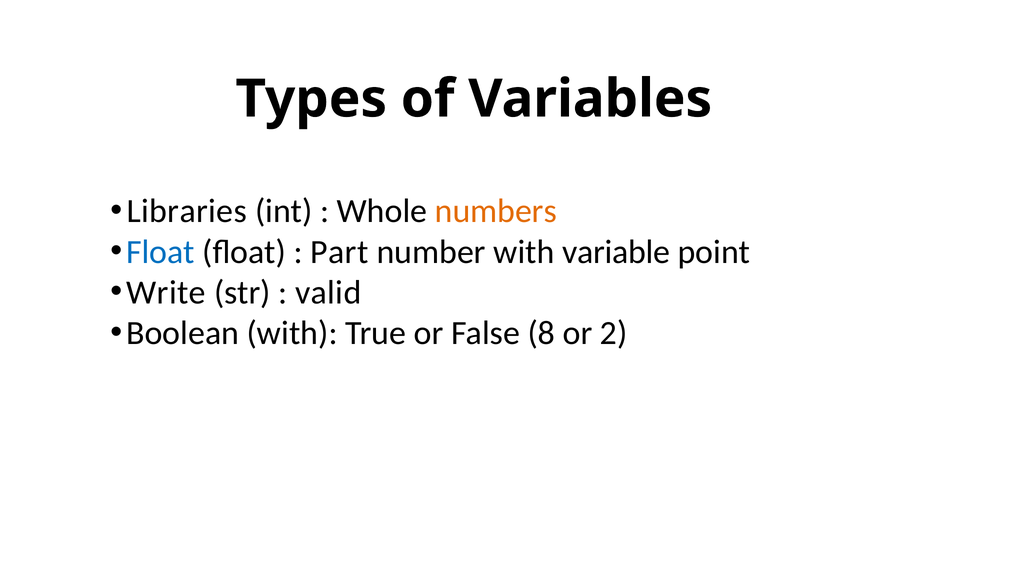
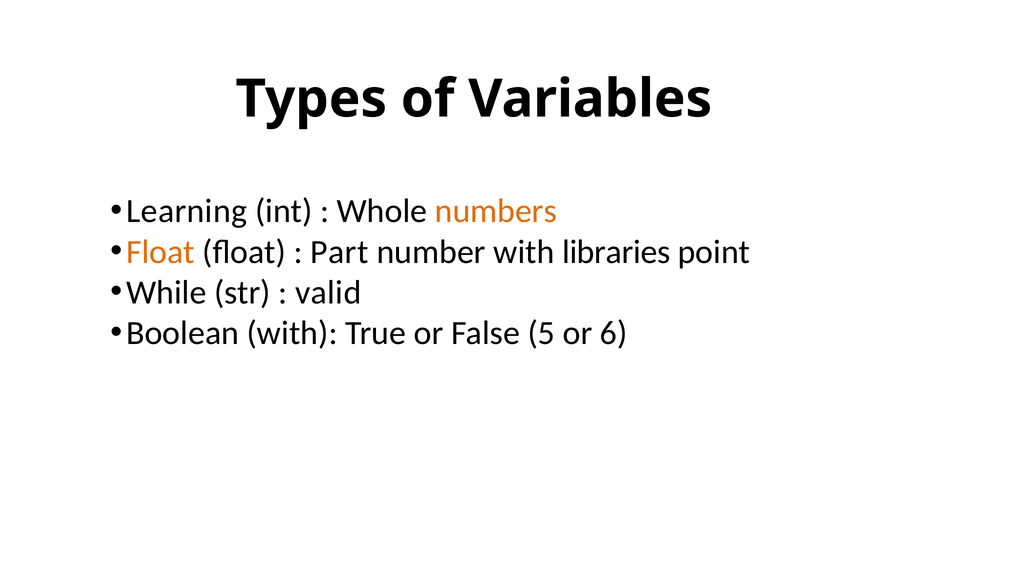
Libraries: Libraries -> Learning
Float at (160, 252) colour: blue -> orange
variable: variable -> libraries
Write: Write -> While
8: 8 -> 5
2: 2 -> 6
